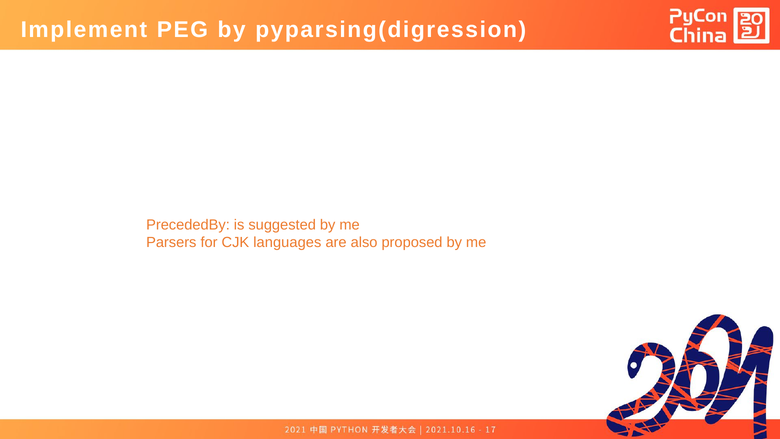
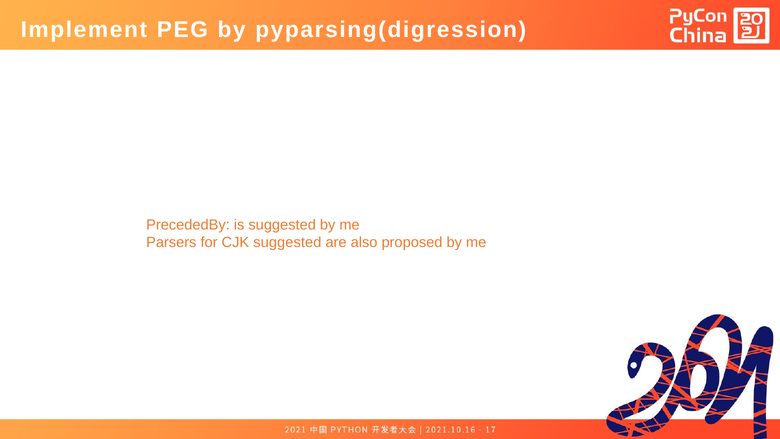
CJK languages: languages -> suggested
